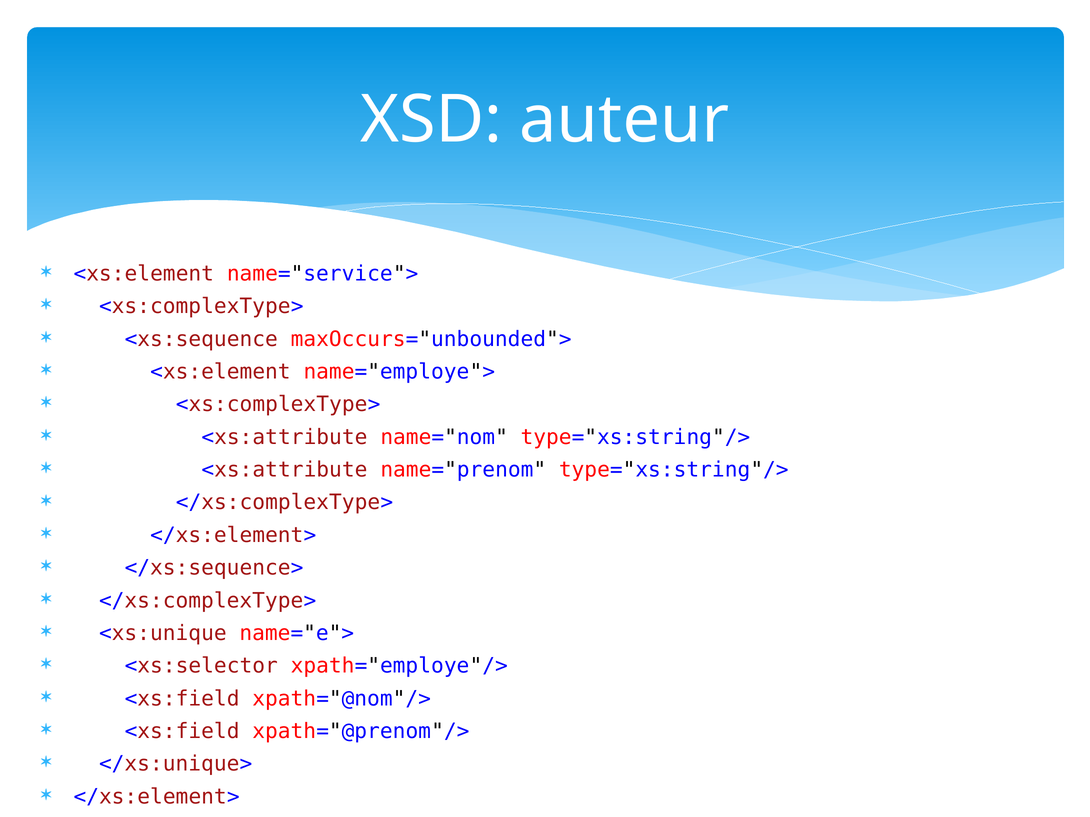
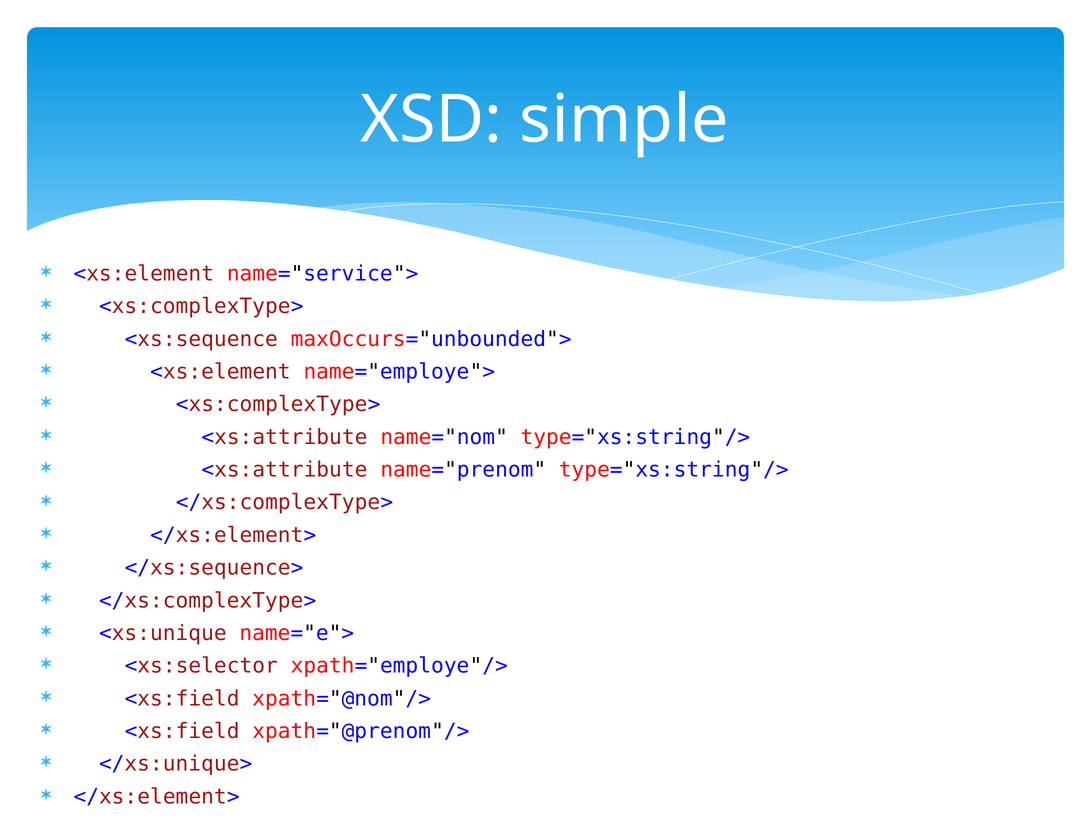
auteur: auteur -> simple
